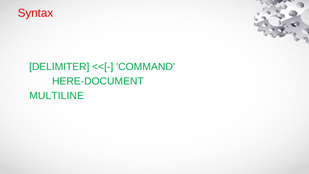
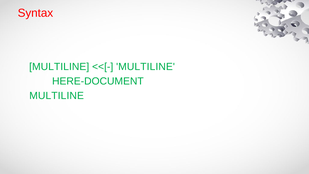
DELIMITER at (59, 67): DELIMITER -> MULTILINE
COMMAND at (146, 67): COMMAND -> MULTILINE
